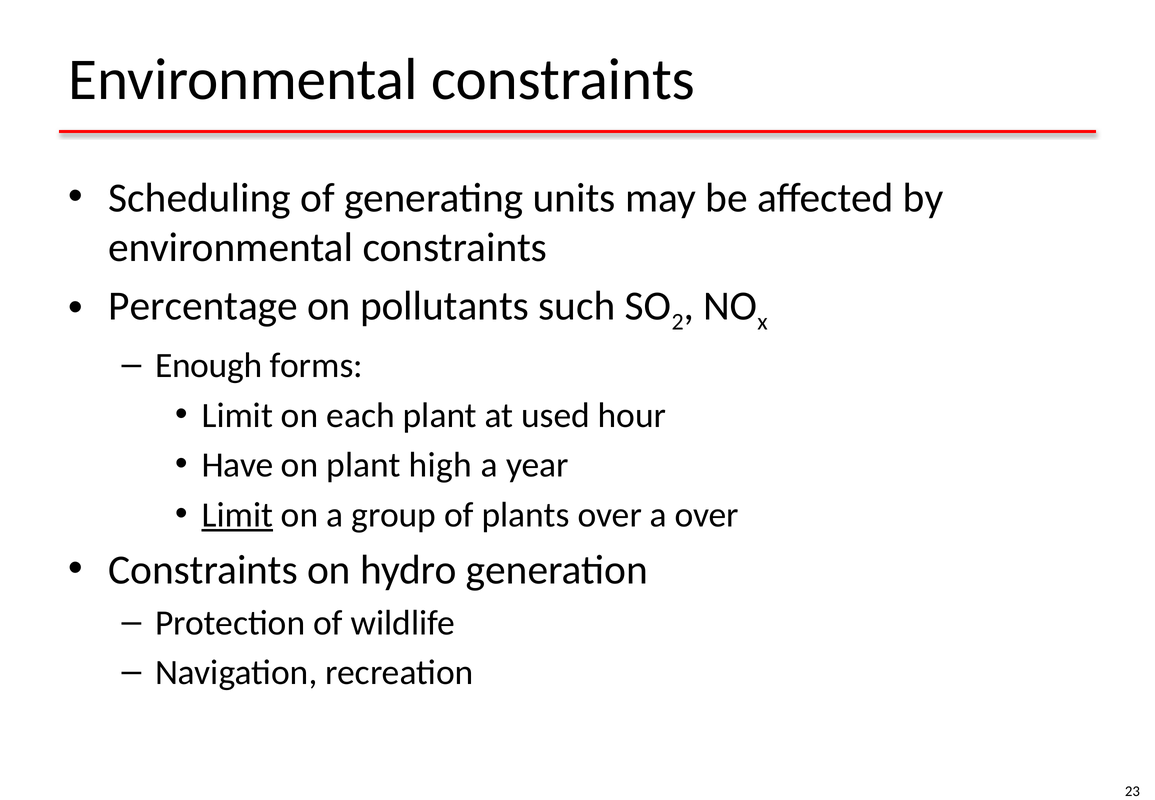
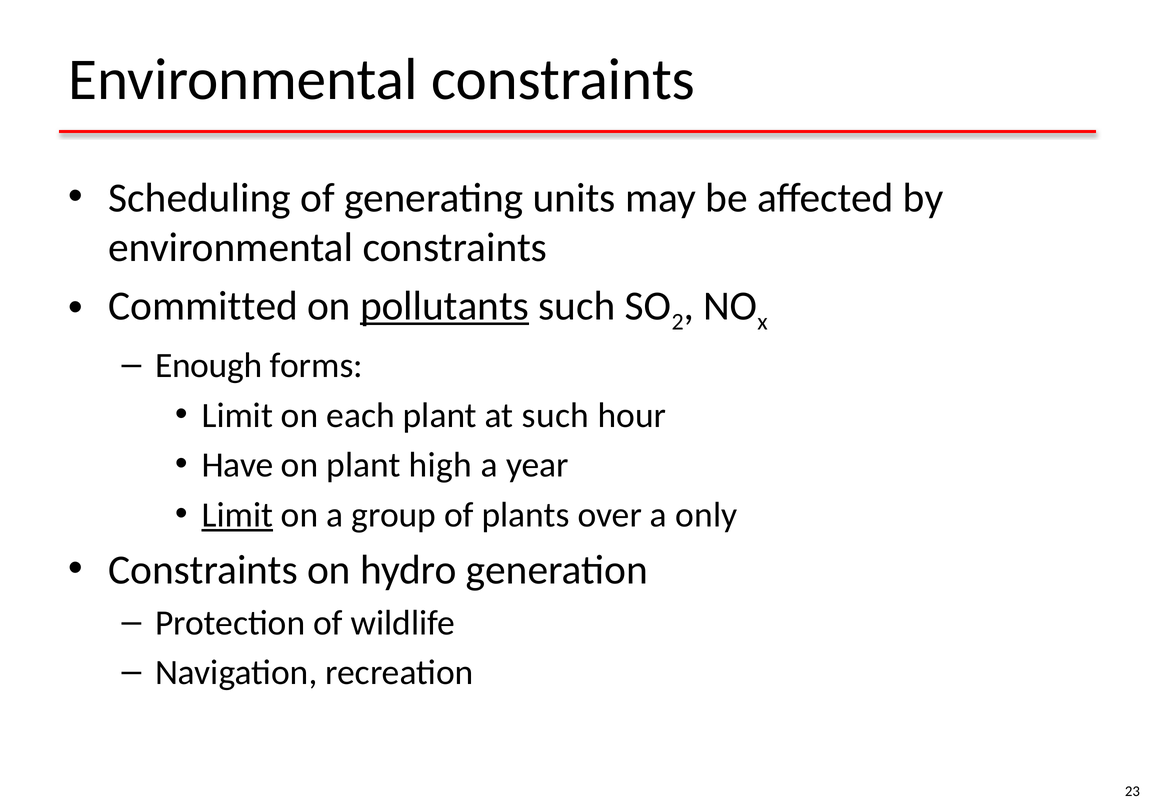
Percentage: Percentage -> Committed
pollutants underline: none -> present
at used: used -> such
a over: over -> only
